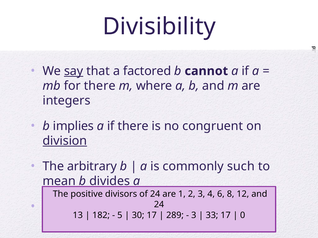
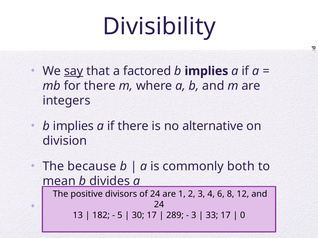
cannot at (206, 71): cannot -> implies
congruent: congruent -> alternative
division underline: present -> none
arbitrary: arbitrary -> because
such: such -> both
